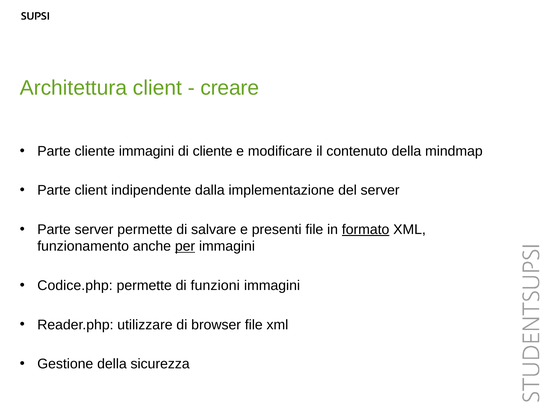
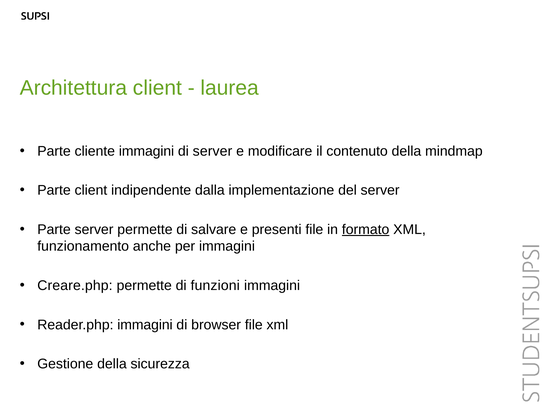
creare: creare -> laurea
di cliente: cliente -> server
per underline: present -> none
Codice.php: Codice.php -> Creare.php
Reader.php utilizzare: utilizzare -> immagini
